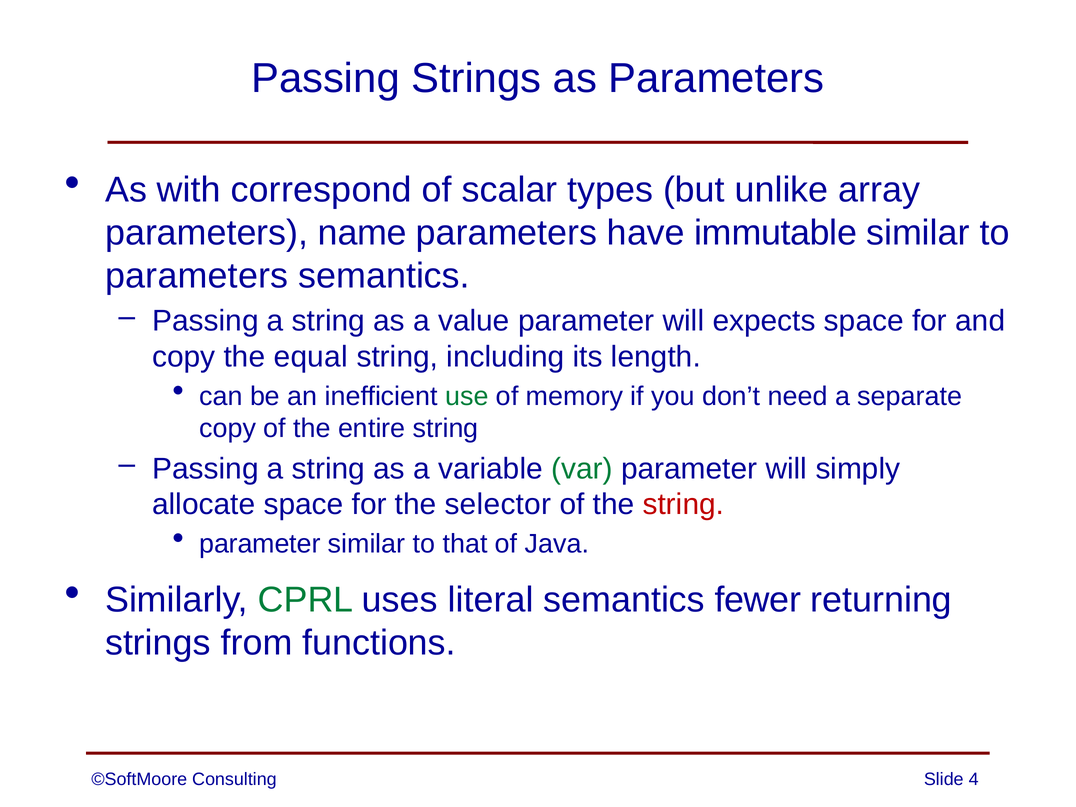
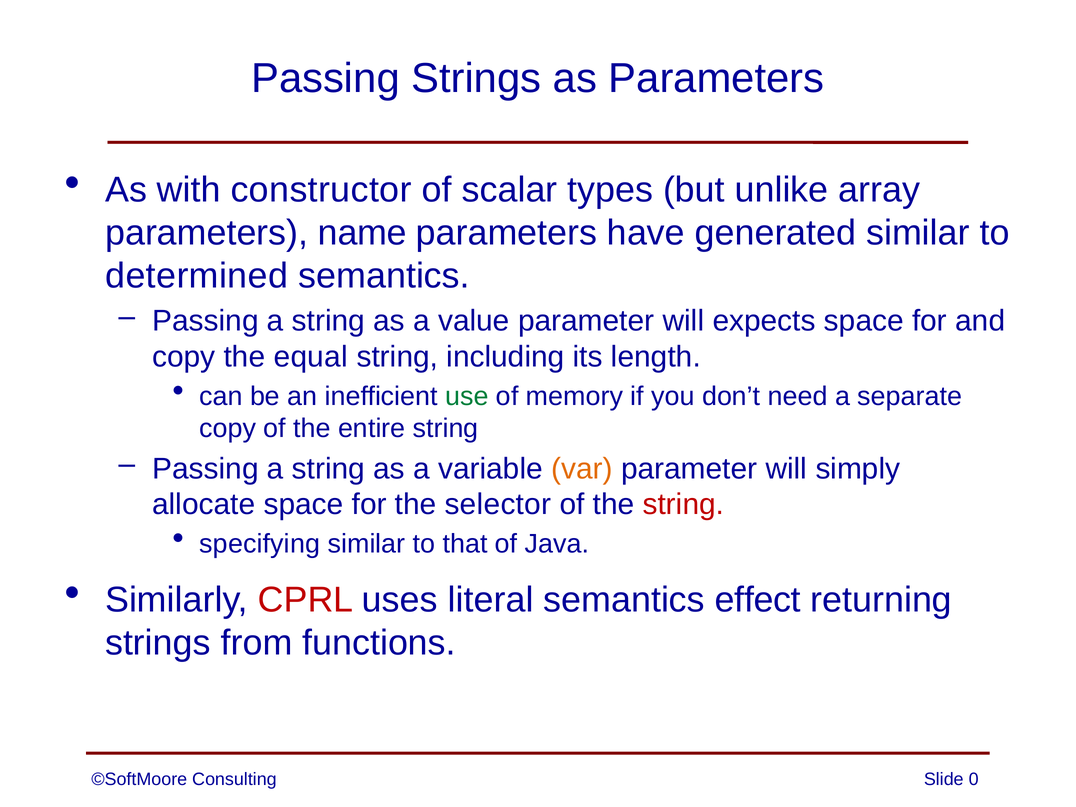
correspond: correspond -> constructor
immutable: immutable -> generated
parameters at (197, 276): parameters -> determined
var colour: green -> orange
parameter at (260, 544): parameter -> specifying
CPRL colour: green -> red
fewer: fewer -> effect
4: 4 -> 0
